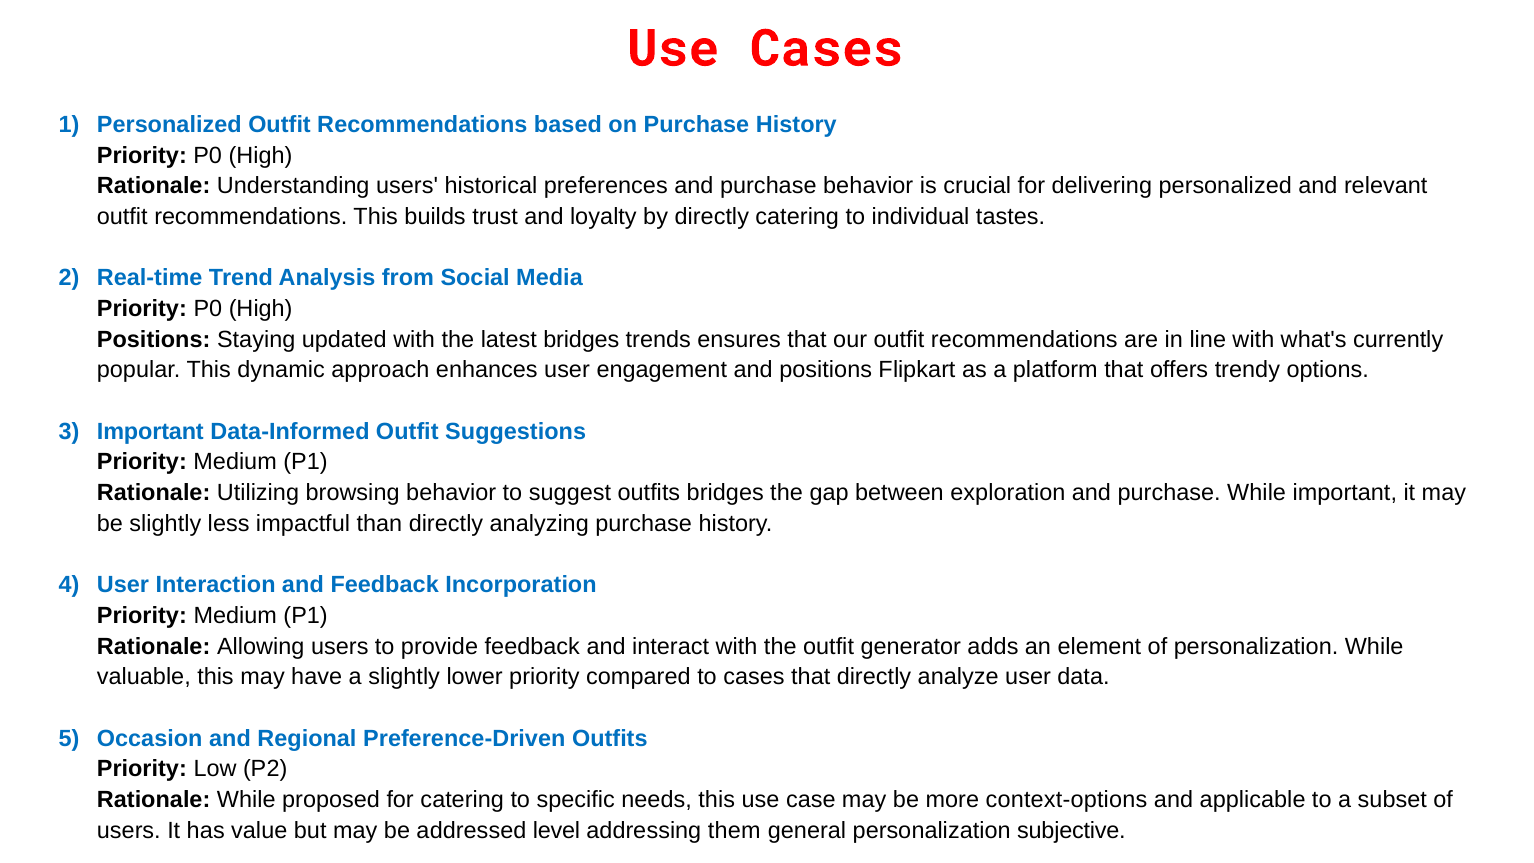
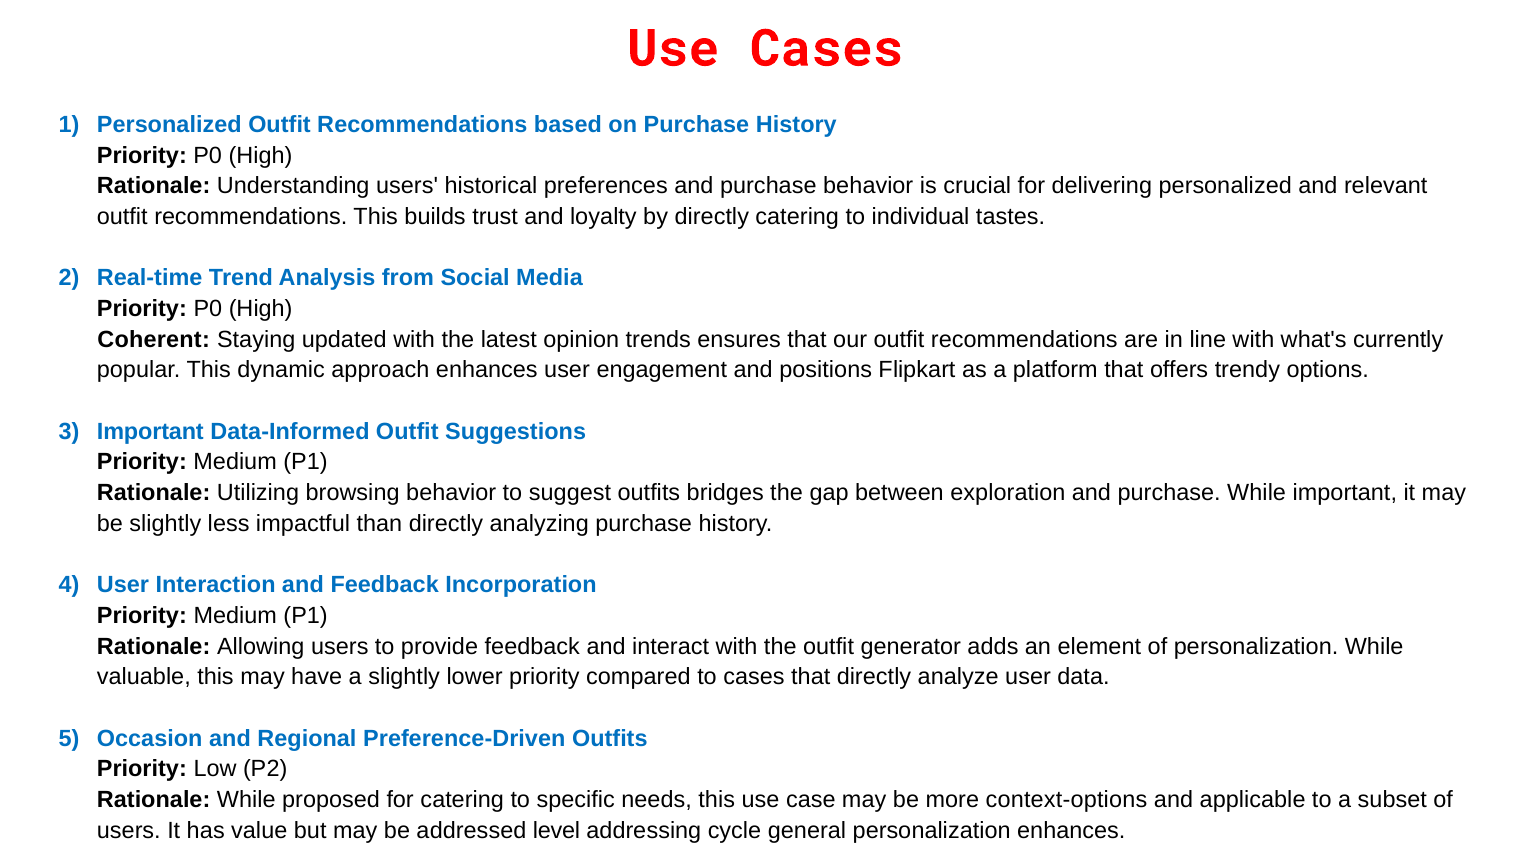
Positions at (154, 339): Positions -> Coherent
latest bridges: bridges -> opinion
them: them -> cycle
personalization subjective: subjective -> enhances
